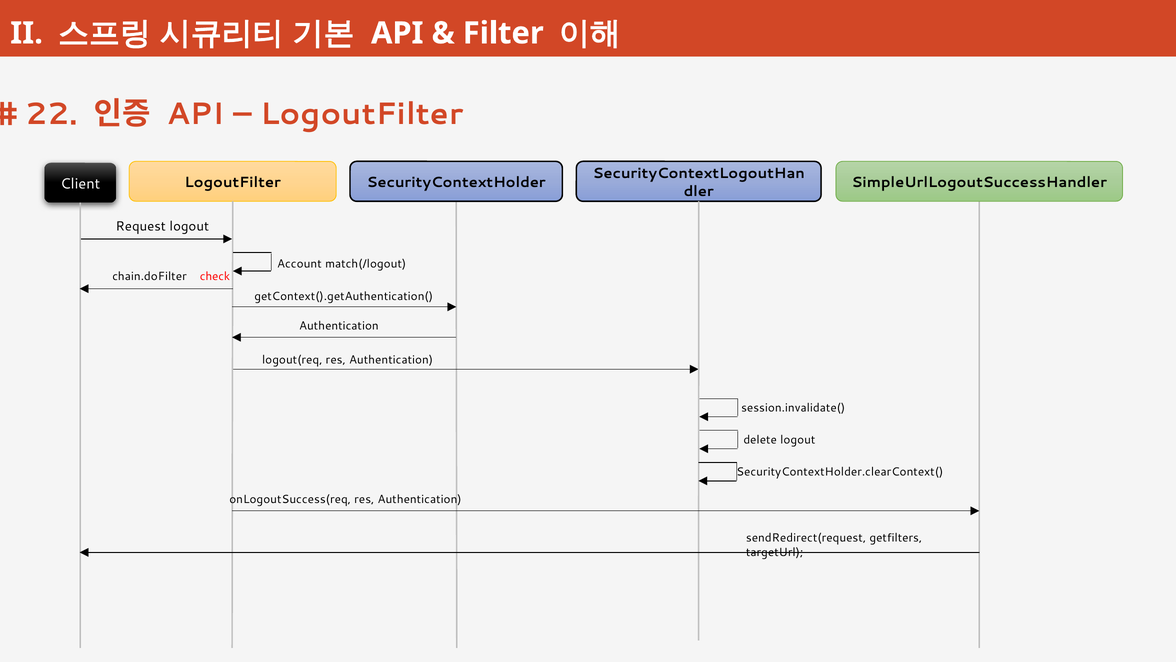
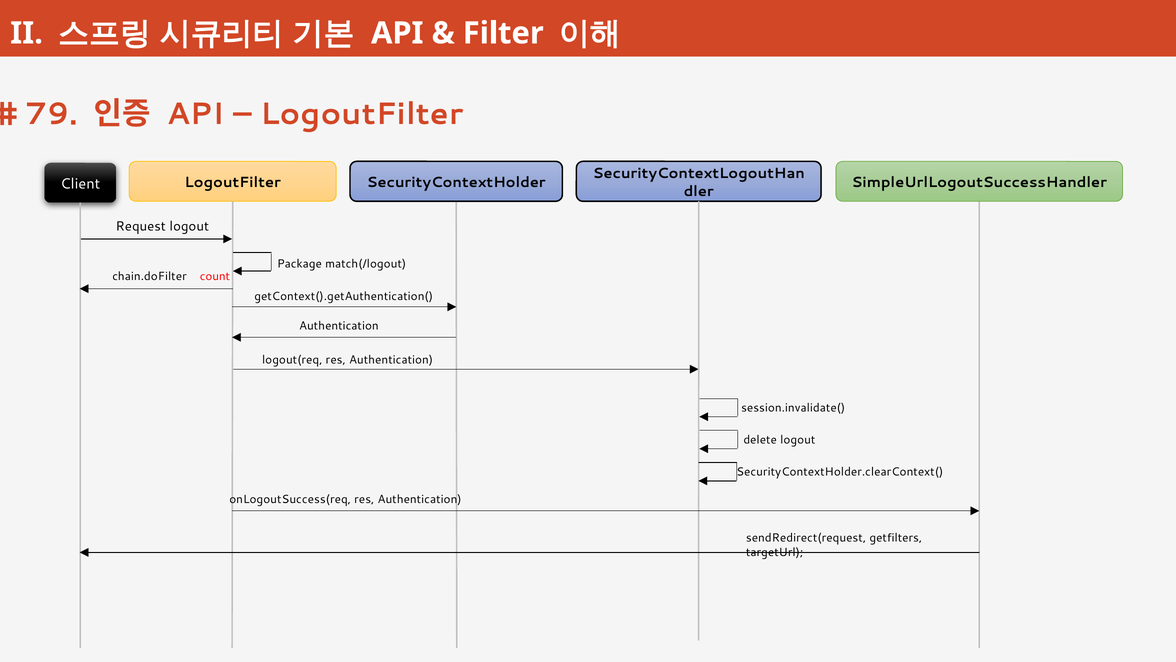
22: 22 -> 79
Account: Account -> Package
check: check -> count
